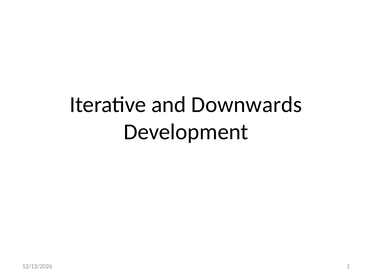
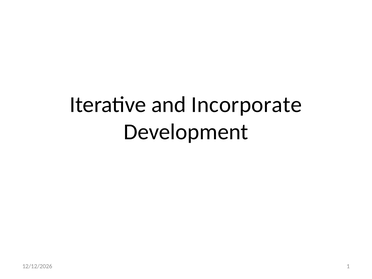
Downwards: Downwards -> Incorporate
